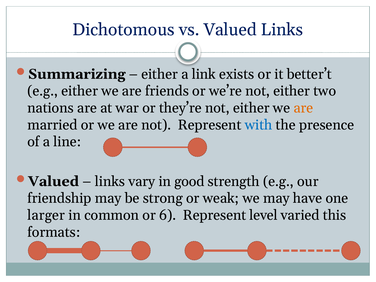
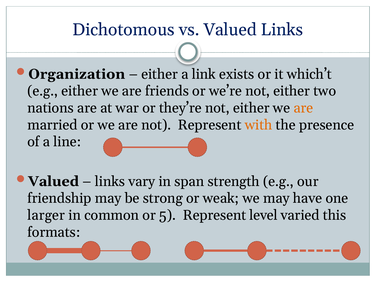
Summarizing: Summarizing -> Organization
better’t: better’t -> which’t
with colour: blue -> orange
good: good -> span
6: 6 -> 5
